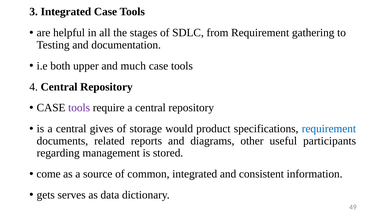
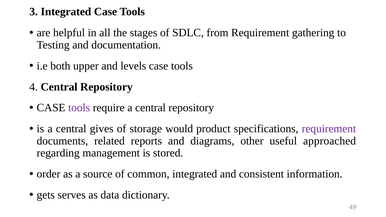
much: much -> levels
requirement at (329, 129) colour: blue -> purple
participants: participants -> approached
come: come -> order
